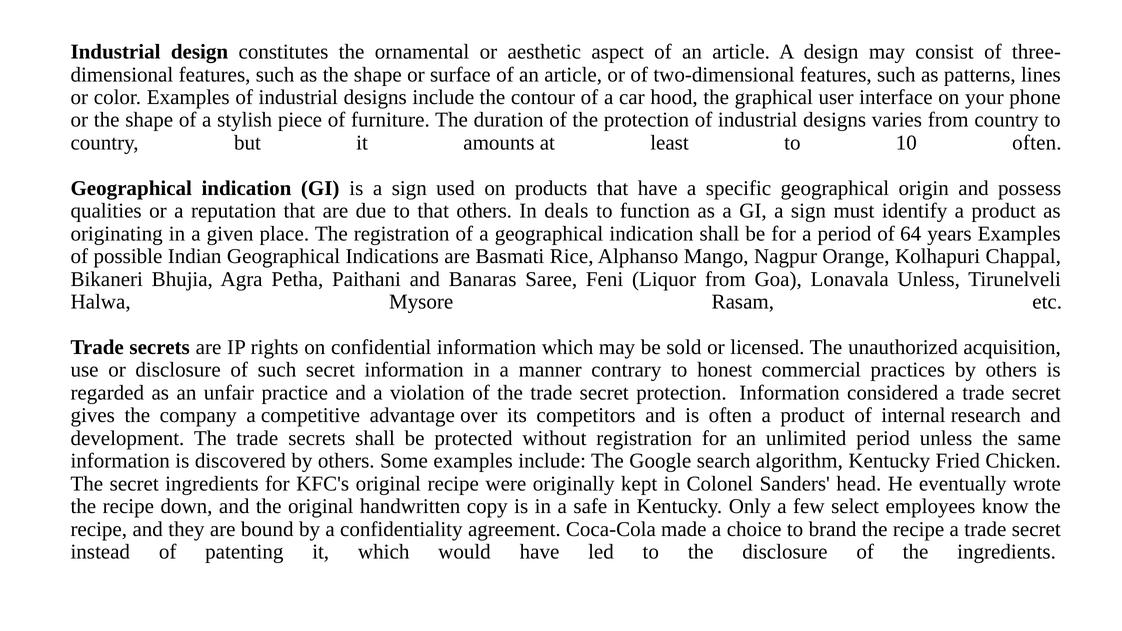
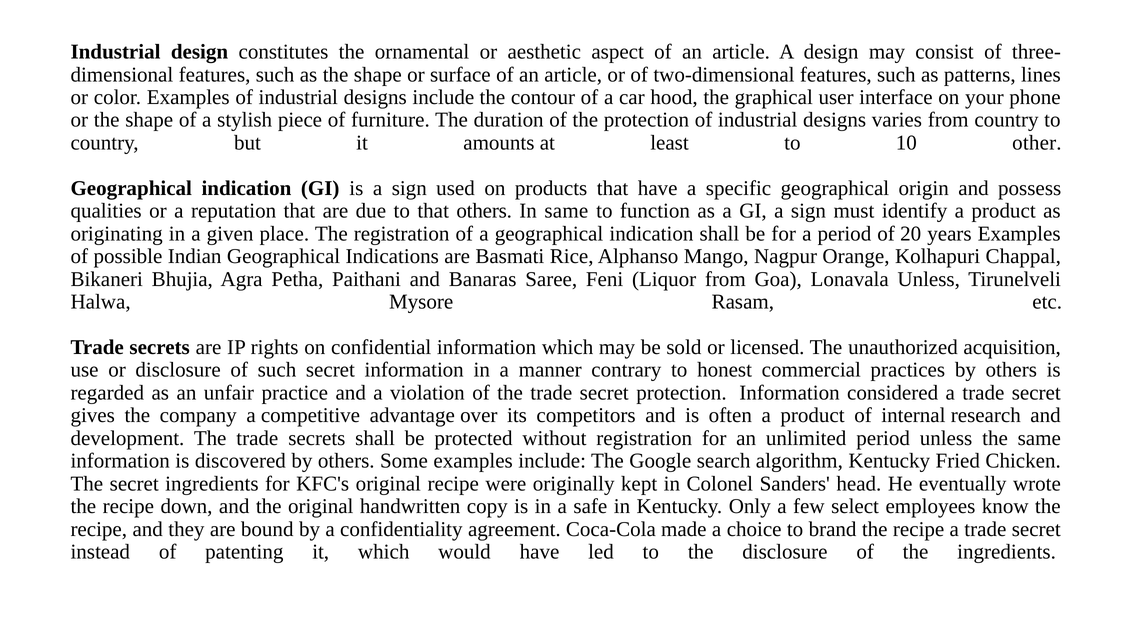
10 often: often -> other
In deals: deals -> same
64: 64 -> 20
